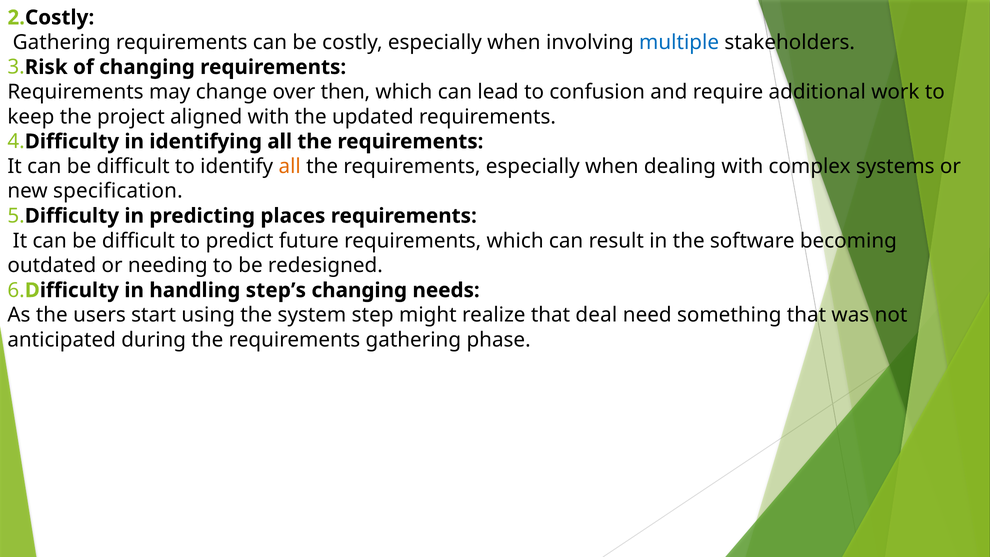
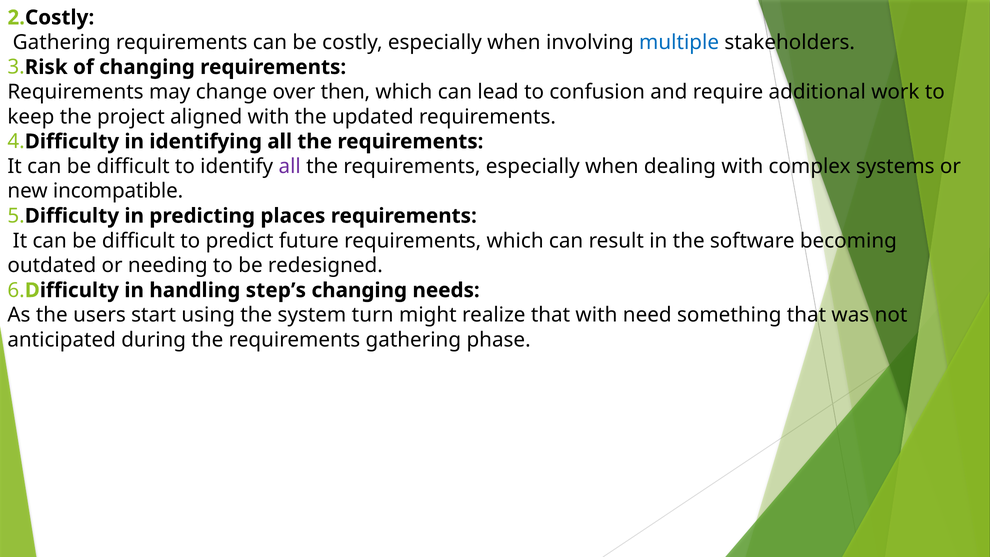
all at (290, 166) colour: orange -> purple
specification: specification -> incompatible
step: step -> turn
that deal: deal -> with
